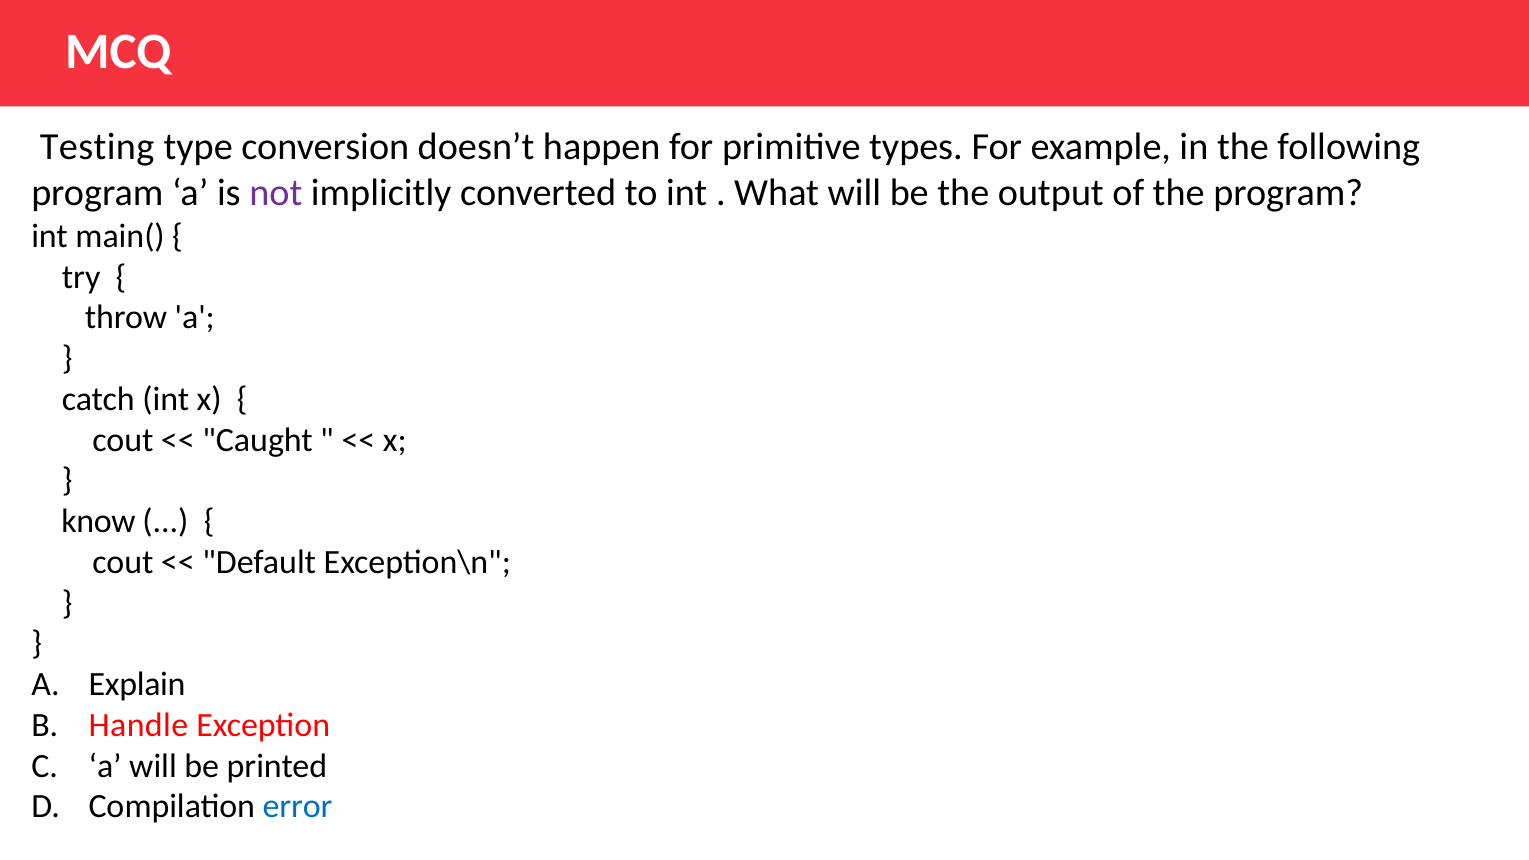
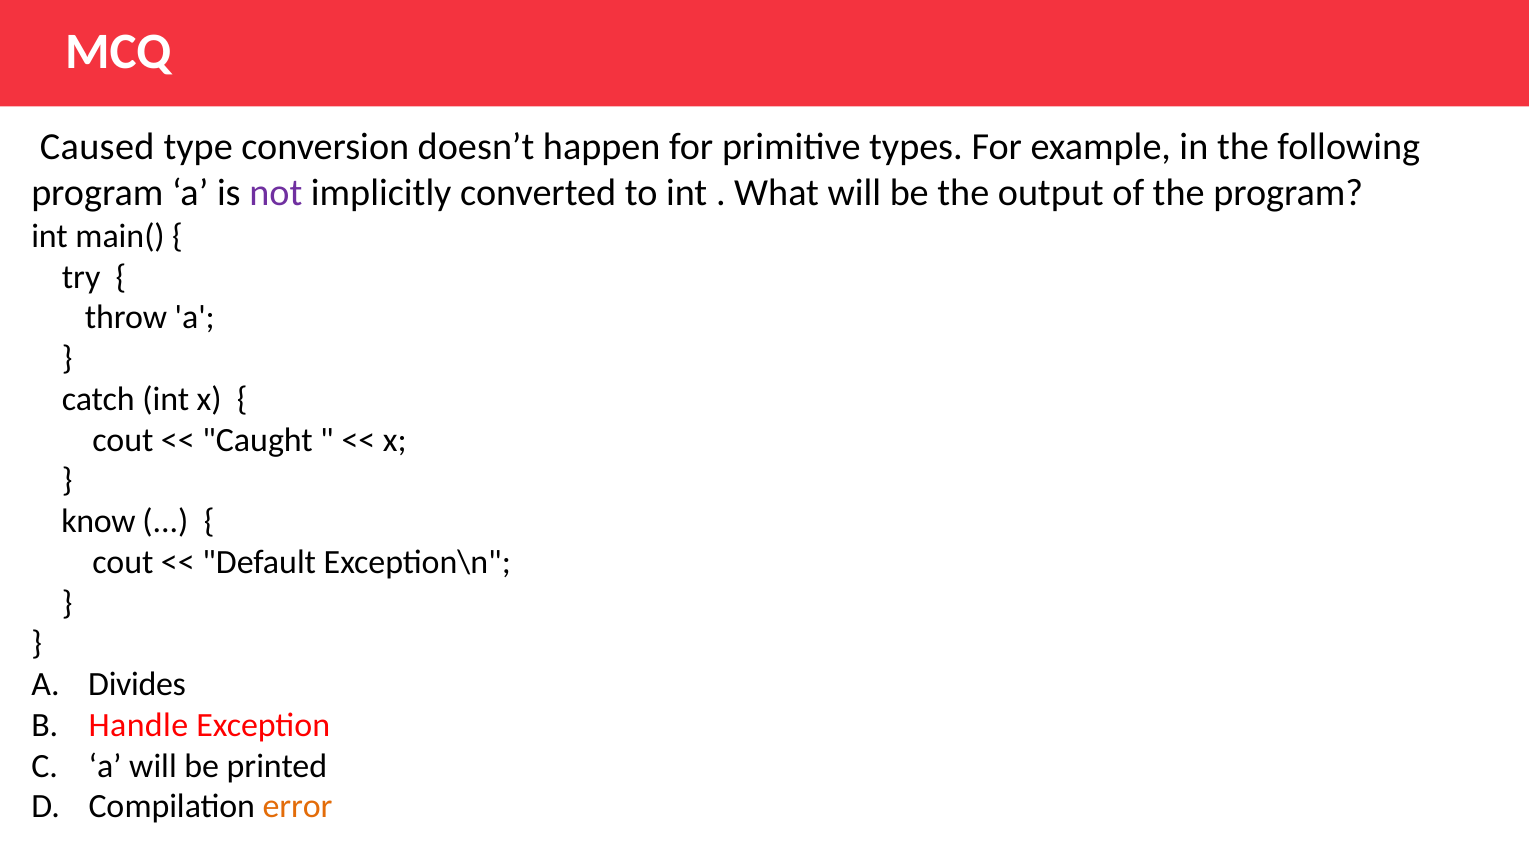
Testing: Testing -> Caused
Explain: Explain -> Divides
error colour: blue -> orange
